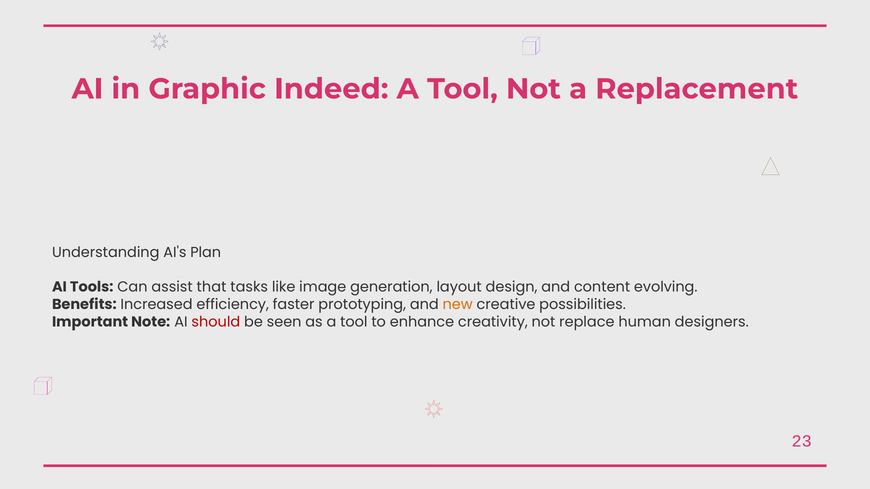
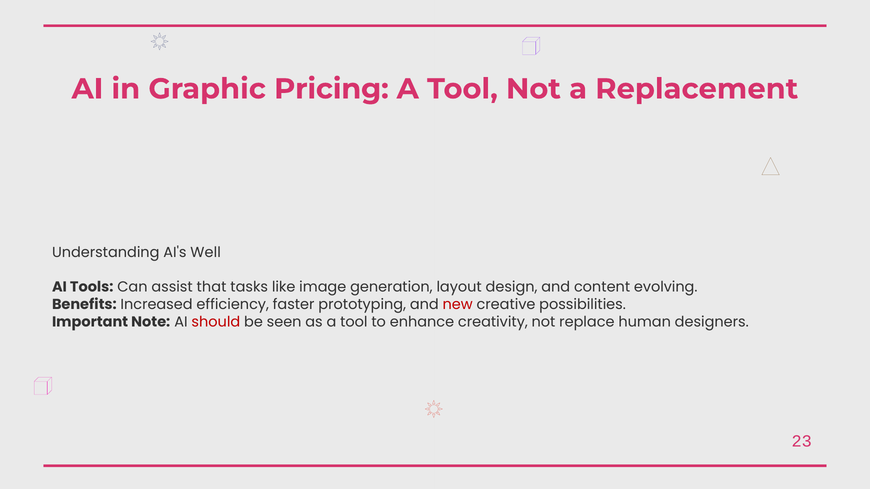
Indeed: Indeed -> Pricing
Plan: Plan -> Well
new colour: orange -> red
